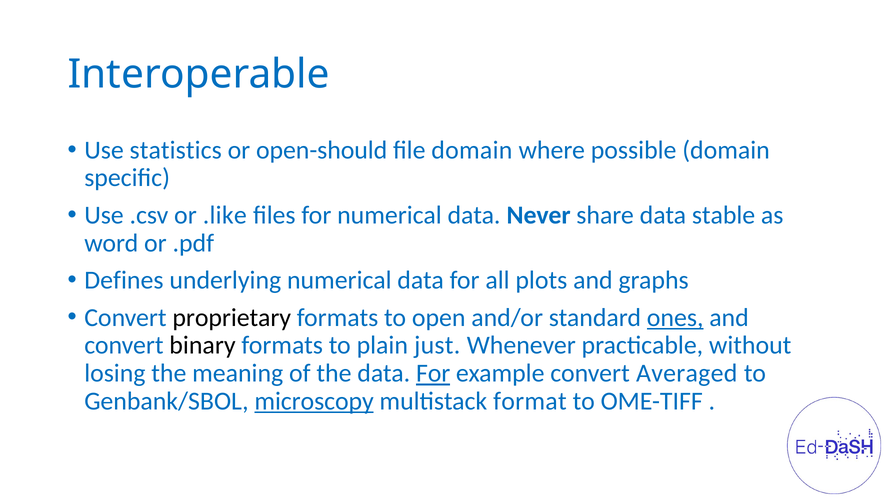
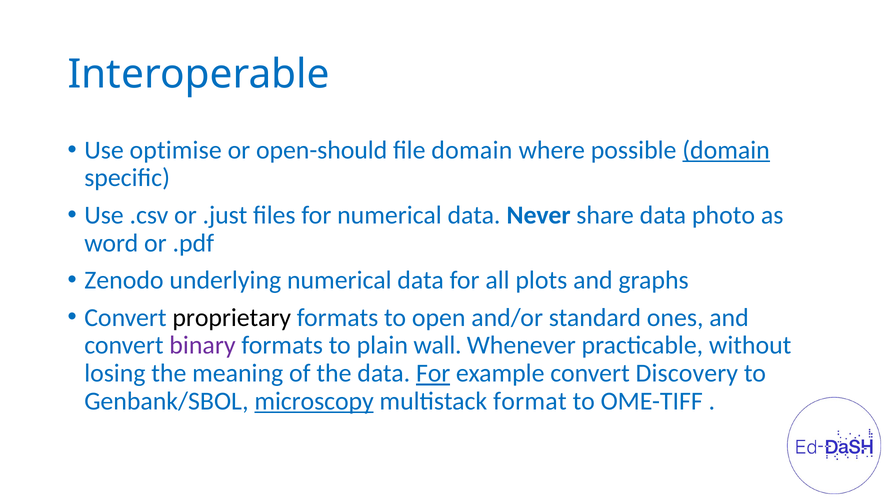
statistics: statistics -> optimise
domain at (726, 150) underline: none -> present
.like: .like -> .just
stable: stable -> photo
Defines: Defines -> Zenodo
ones underline: present -> none
binary colour: black -> purple
just: just -> wall
Averaged: Averaged -> Discovery
